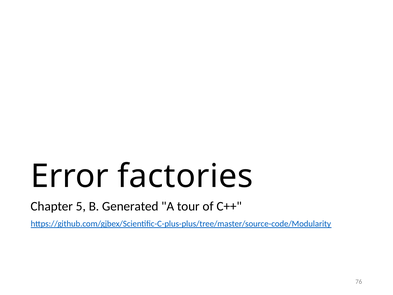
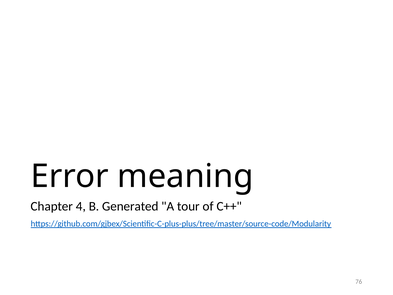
factories: factories -> meaning
5: 5 -> 4
